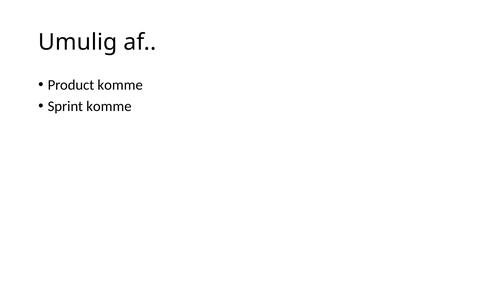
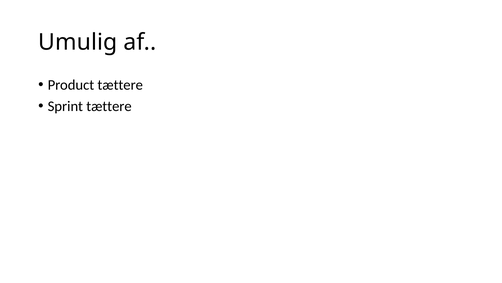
Product komme: komme -> tættere
Sprint komme: komme -> tættere
